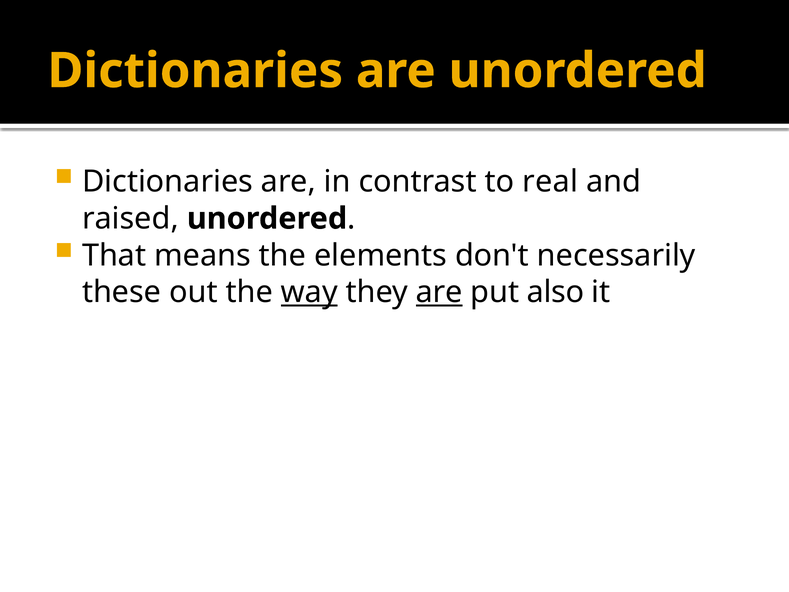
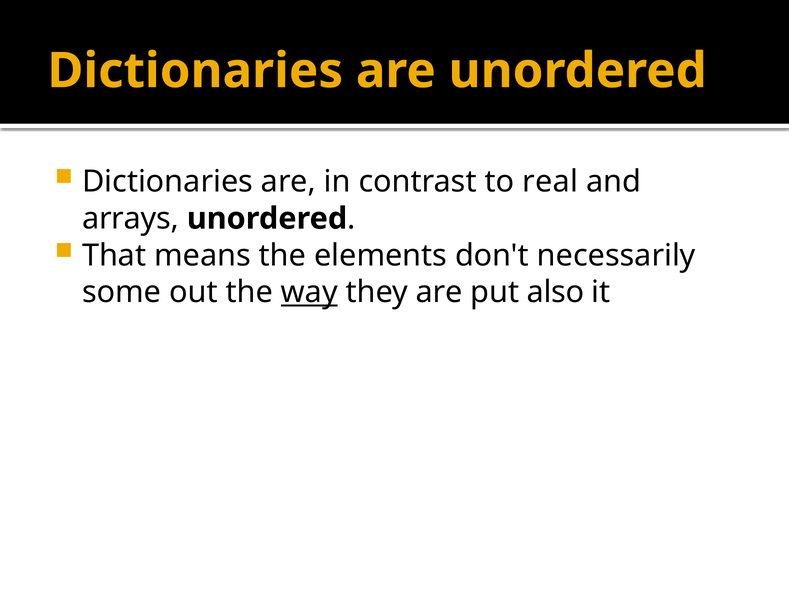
raised: raised -> arrays
these: these -> some
are at (439, 292) underline: present -> none
